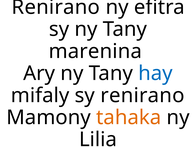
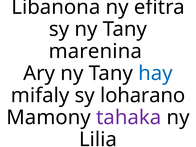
Renirano at (56, 7): Renirano -> Libanona
sy renirano: renirano -> loharano
tahaka colour: orange -> purple
